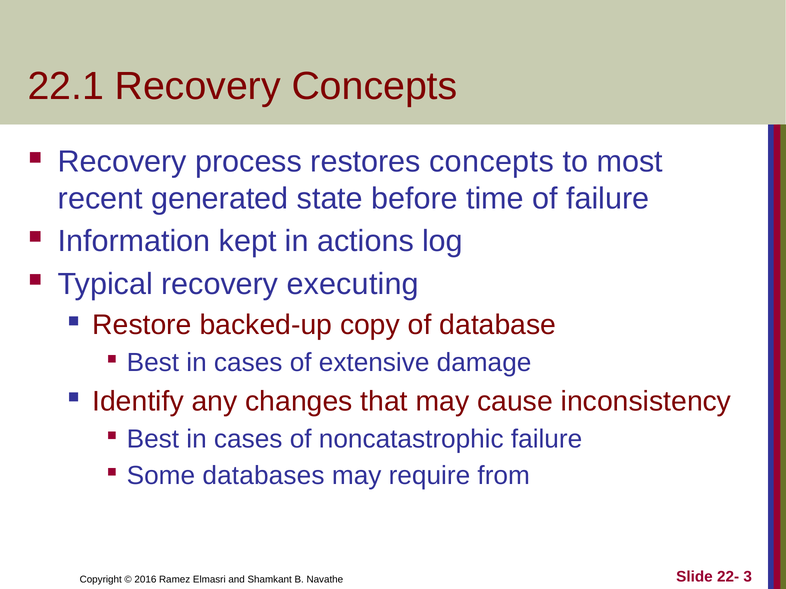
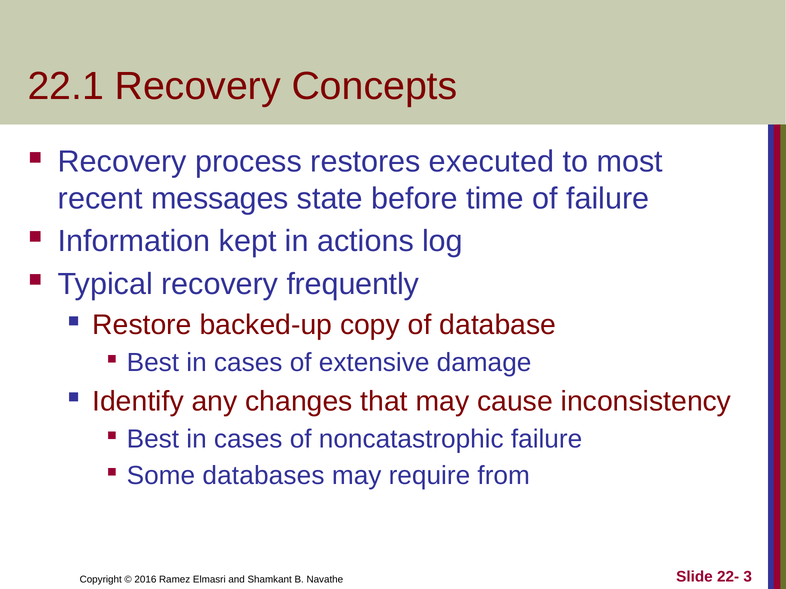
restores concepts: concepts -> executed
generated: generated -> messages
executing: executing -> frequently
